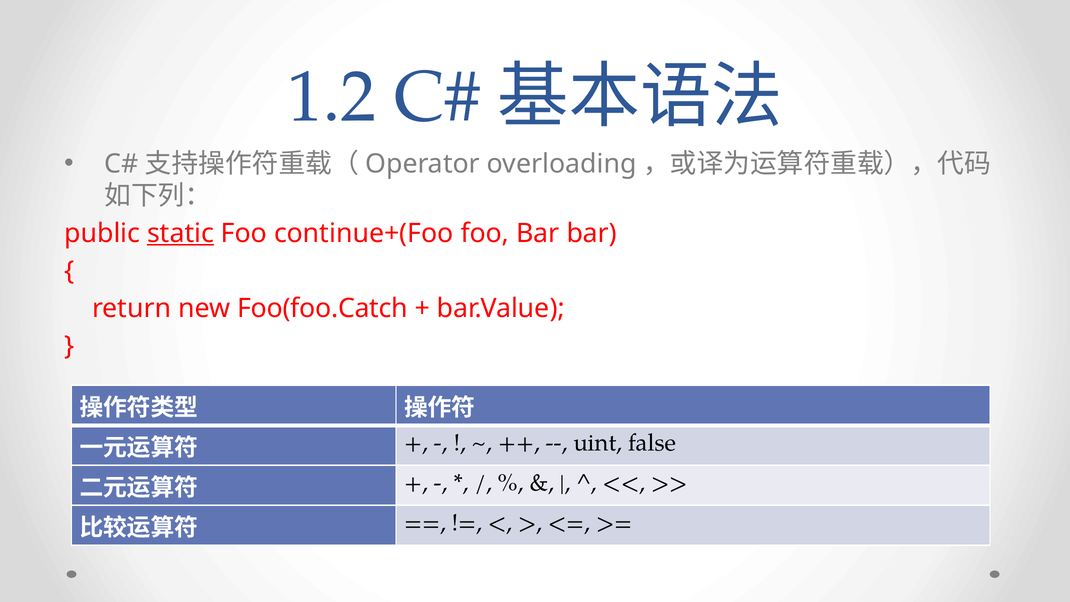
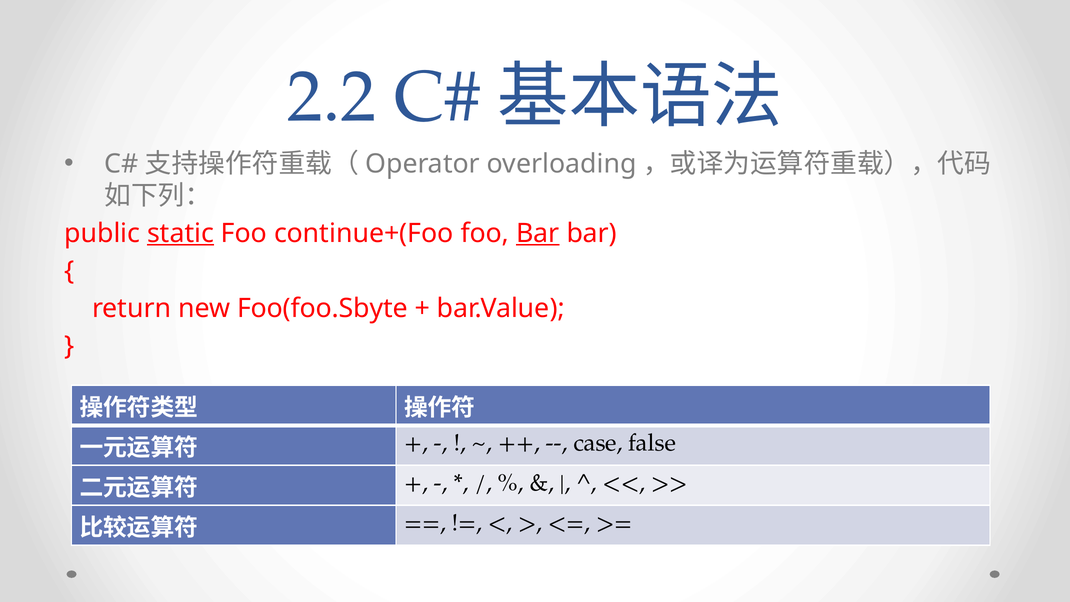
1.2: 1.2 -> 2.2
Bar at (538, 233) underline: none -> present
Foo(foo.Catch: Foo(foo.Catch -> Foo(foo.Sbyte
uint: uint -> case
